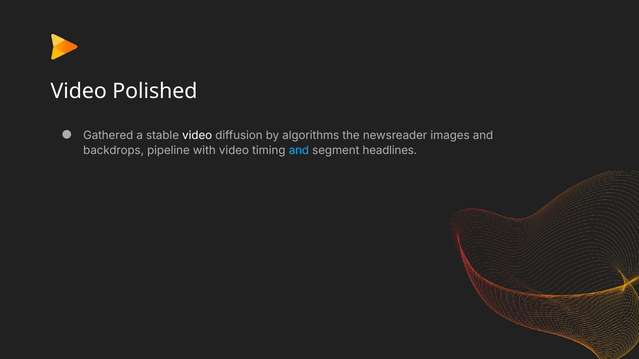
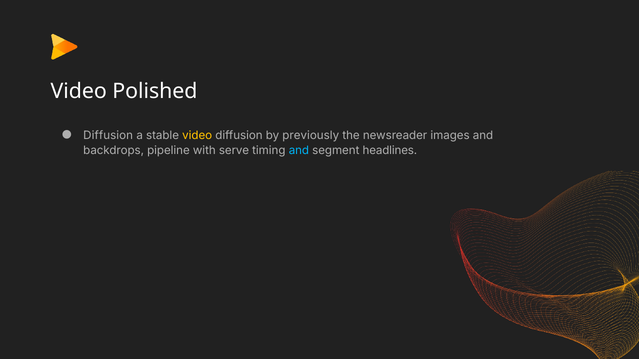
Gathered at (108, 136): Gathered -> Diffusion
video at (197, 136) colour: white -> yellow
algorithms: algorithms -> previously
with video: video -> serve
